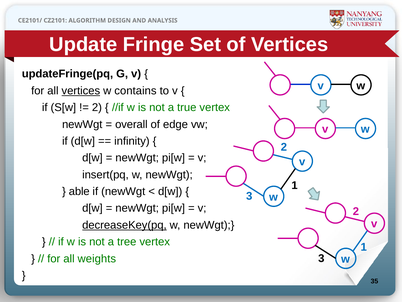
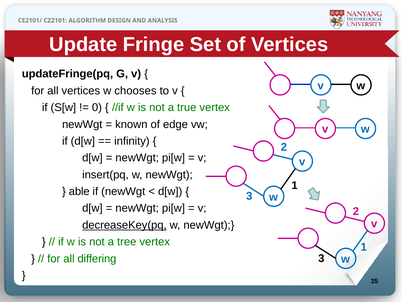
vertices at (81, 91) underline: present -> none
contains: contains -> chooses
2 at (97, 107): 2 -> 0
overall: overall -> known
weights: weights -> differing
